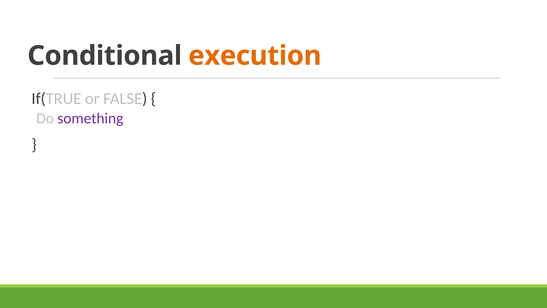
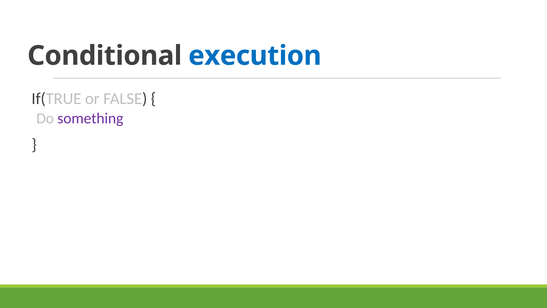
execution colour: orange -> blue
